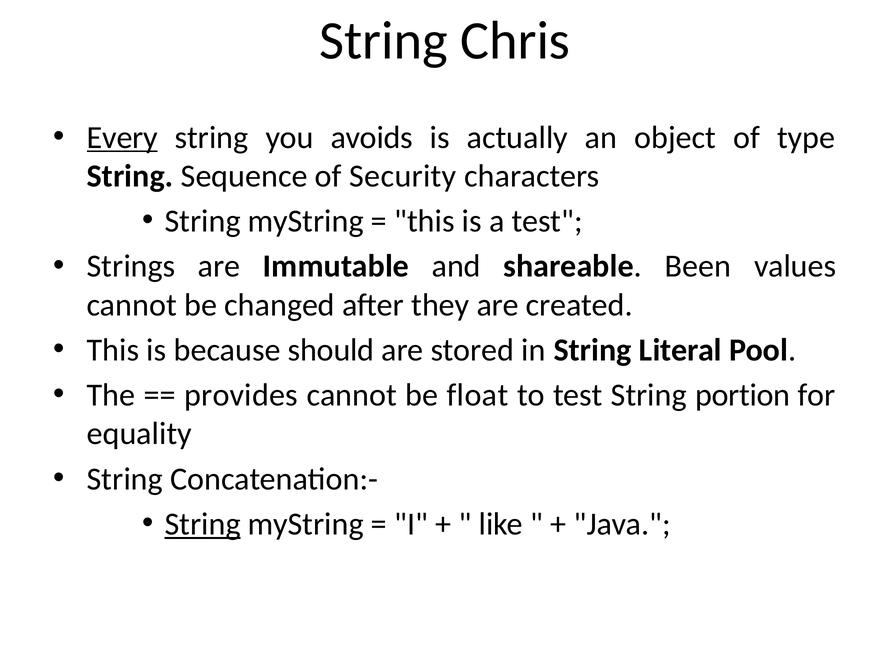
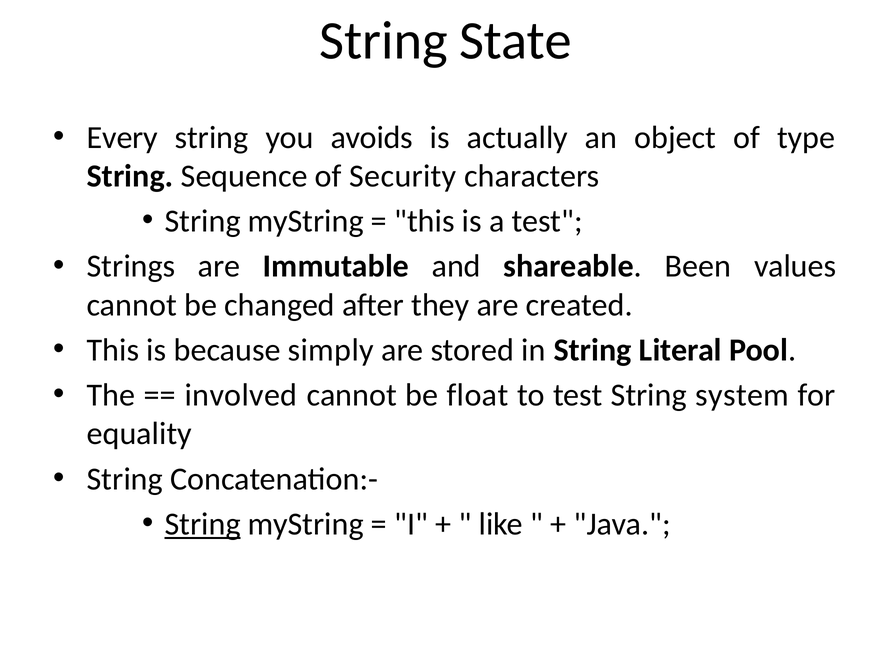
Chris: Chris -> State
Every underline: present -> none
should: should -> simply
provides: provides -> involved
portion: portion -> system
